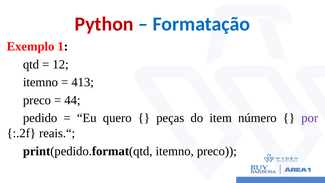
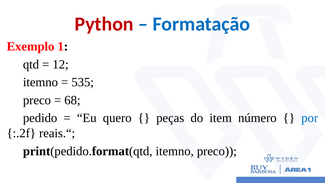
413: 413 -> 535
44: 44 -> 68
por colour: purple -> blue
